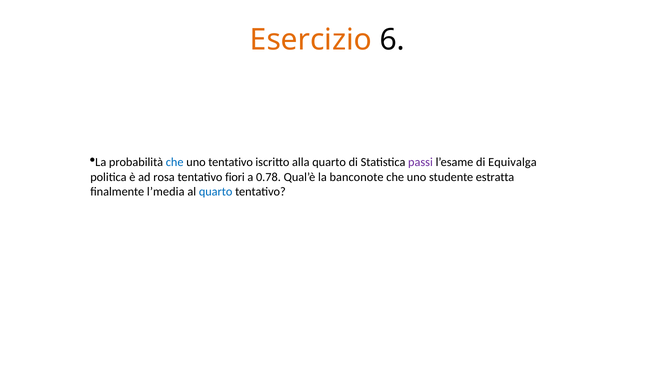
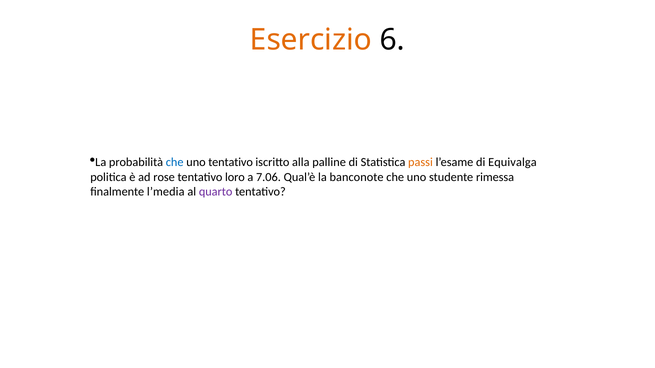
alla quarto: quarto -> palline
passi colour: purple -> orange
rosa: rosa -> rose
fiori: fiori -> loro
0.78: 0.78 -> 7.06
estratta: estratta -> rimessa
quarto at (216, 192) colour: blue -> purple
